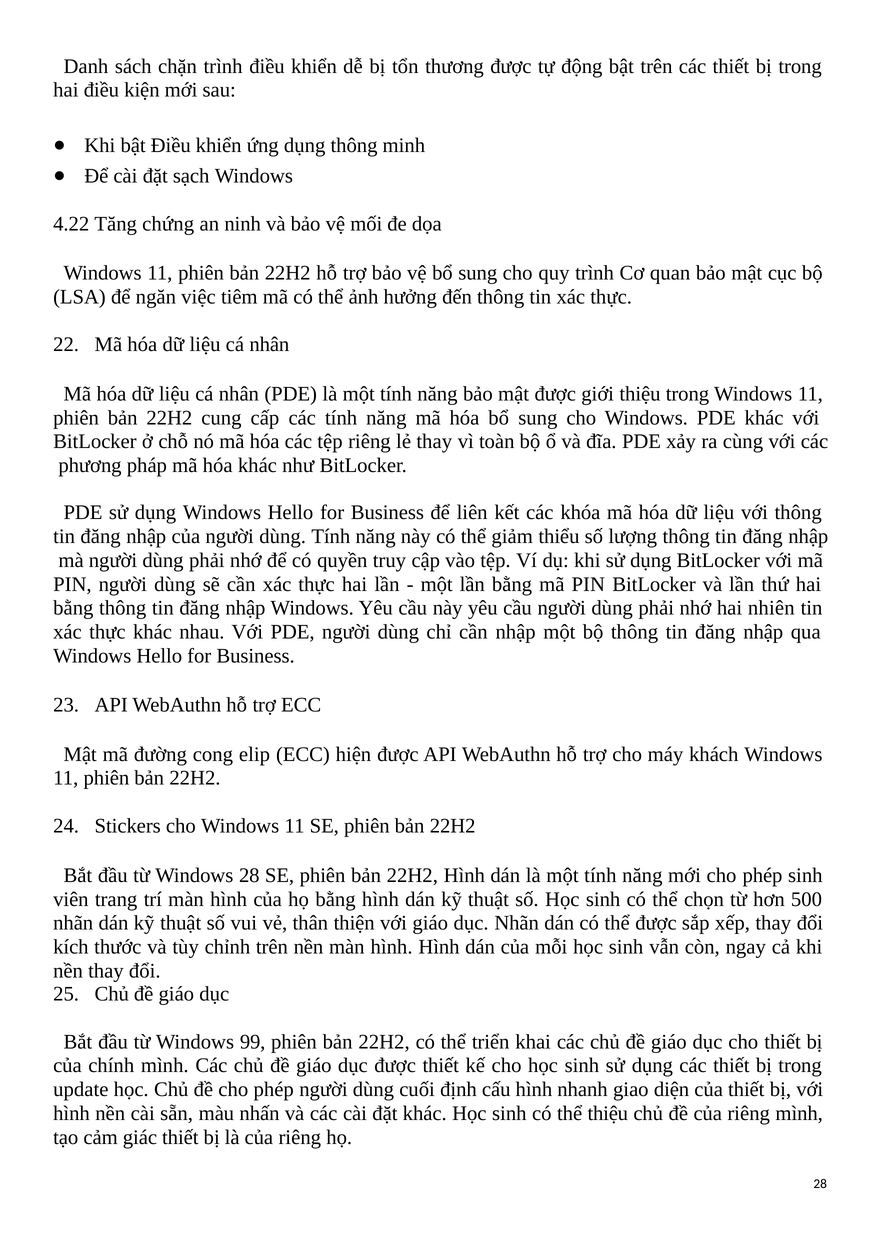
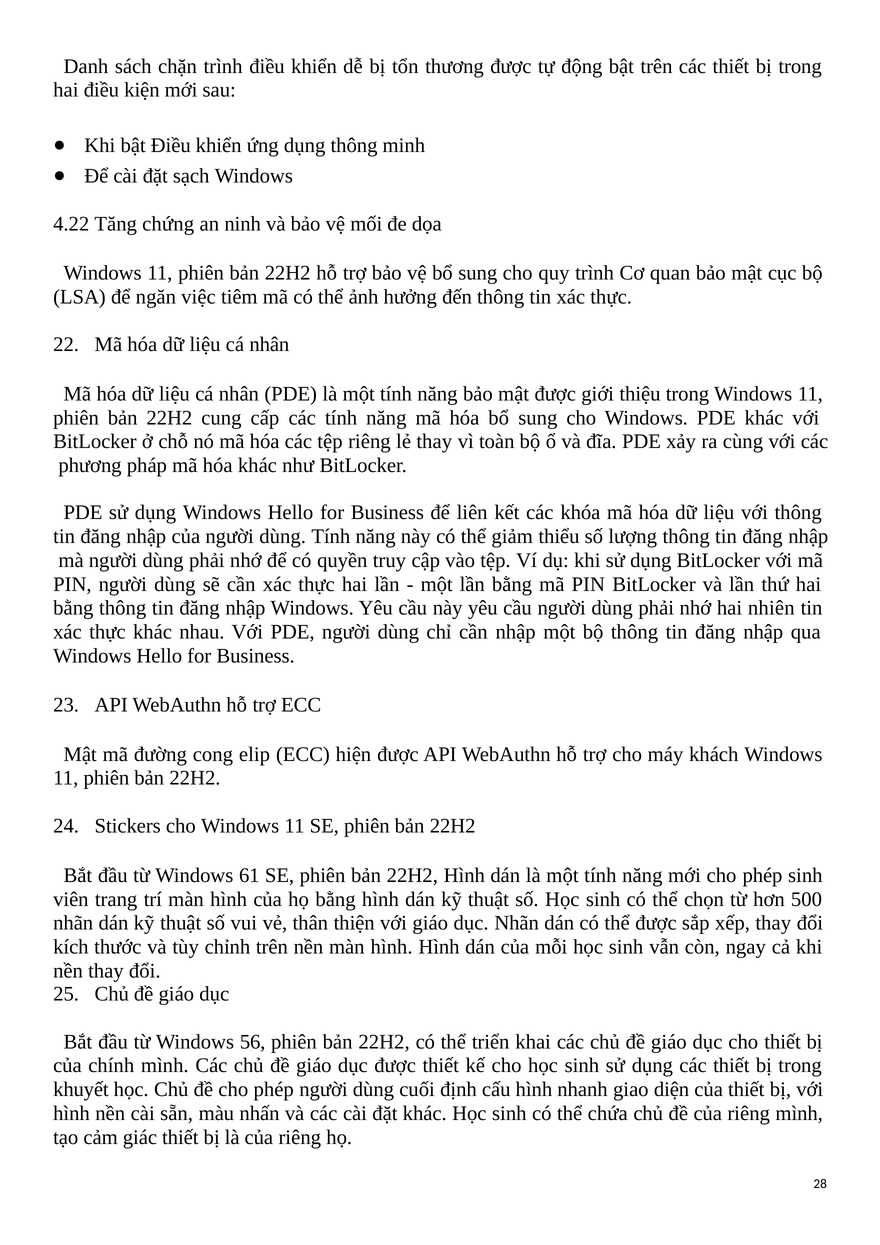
Windows 28: 28 -> 61
99: 99 -> 56
update: update -> khuyết
thể thiệu: thiệu -> chứa
